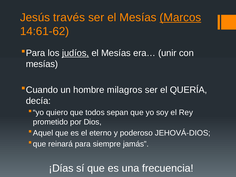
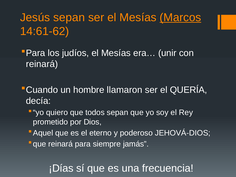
Jesús través: través -> sepan
judíos underline: present -> none
mesías at (42, 64): mesías -> reinará
milagros: milagros -> llamaron
